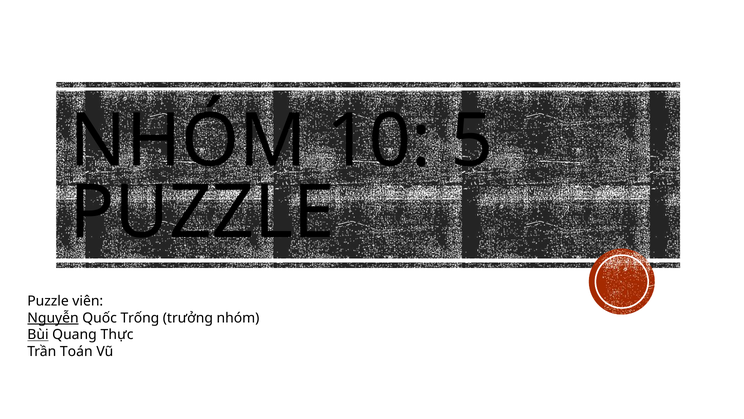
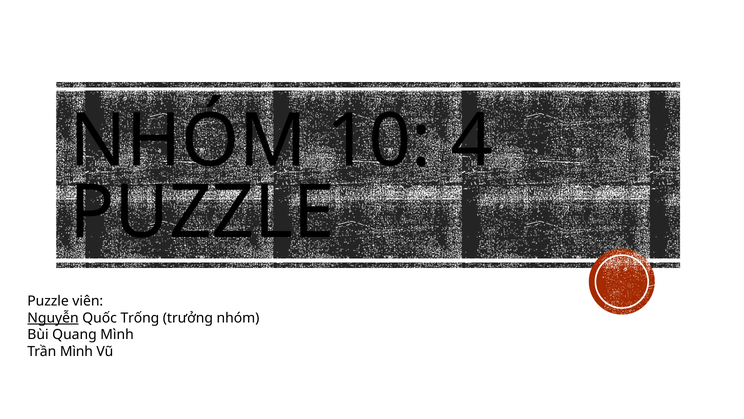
5: 5 -> 4
Bùi underline: present -> none
Quang Thực: Thực -> Mình
Trần Toán: Toán -> Mình
